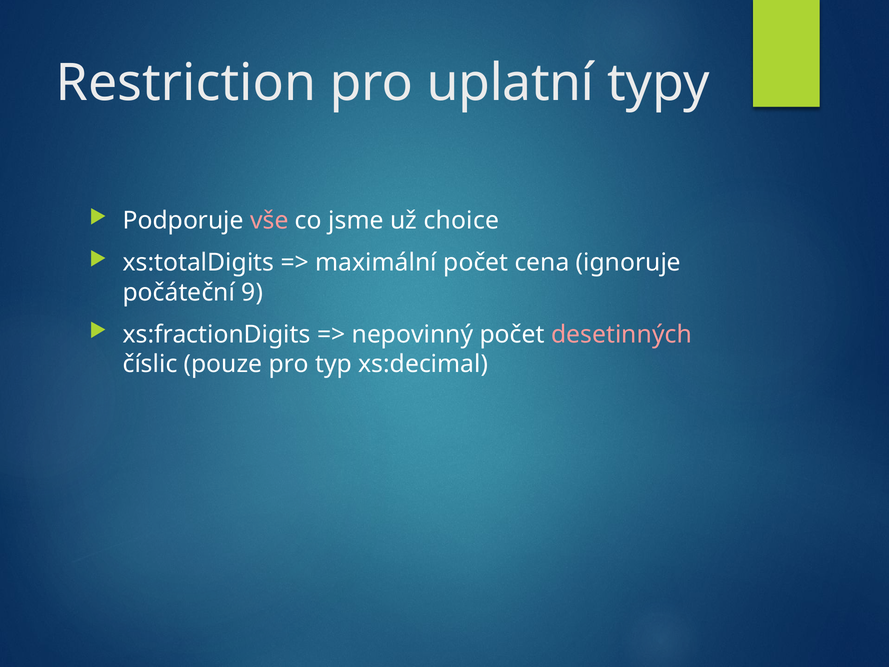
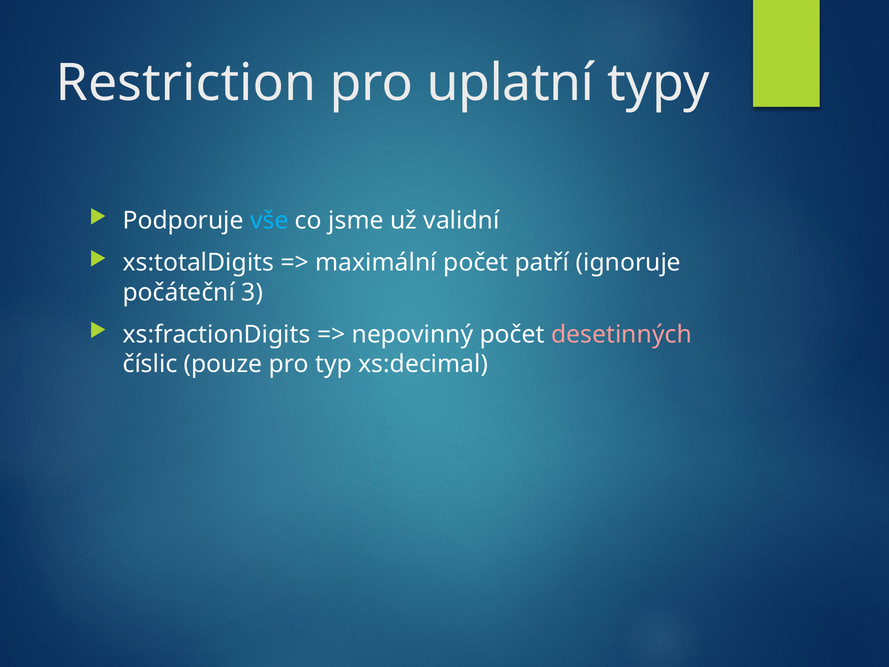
vše colour: pink -> light blue
choice: choice -> validní
cena: cena -> patří
9: 9 -> 3
